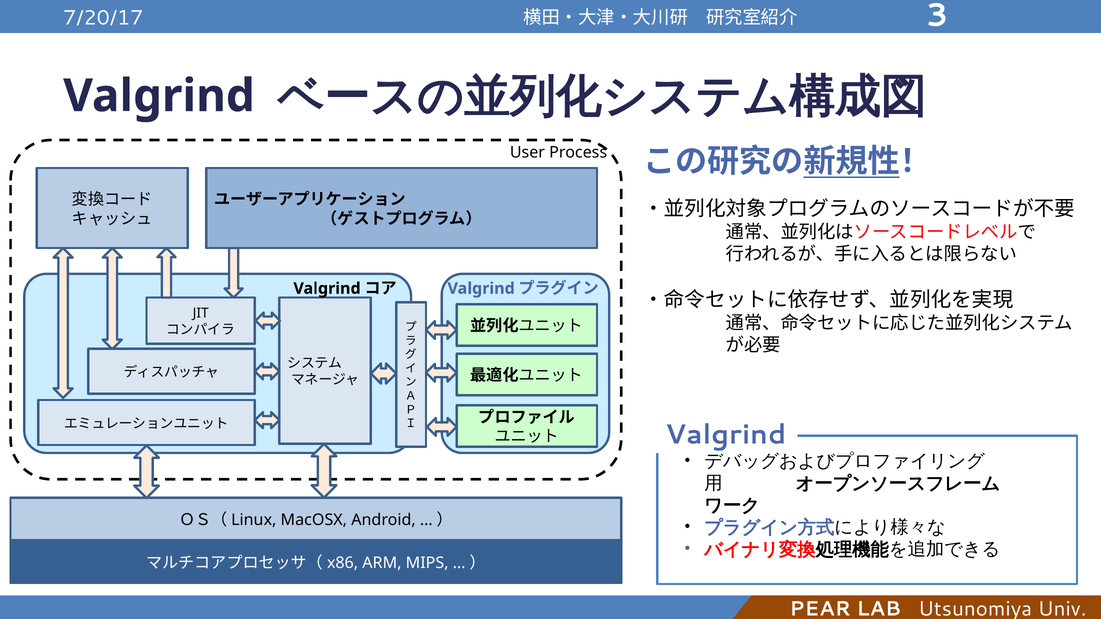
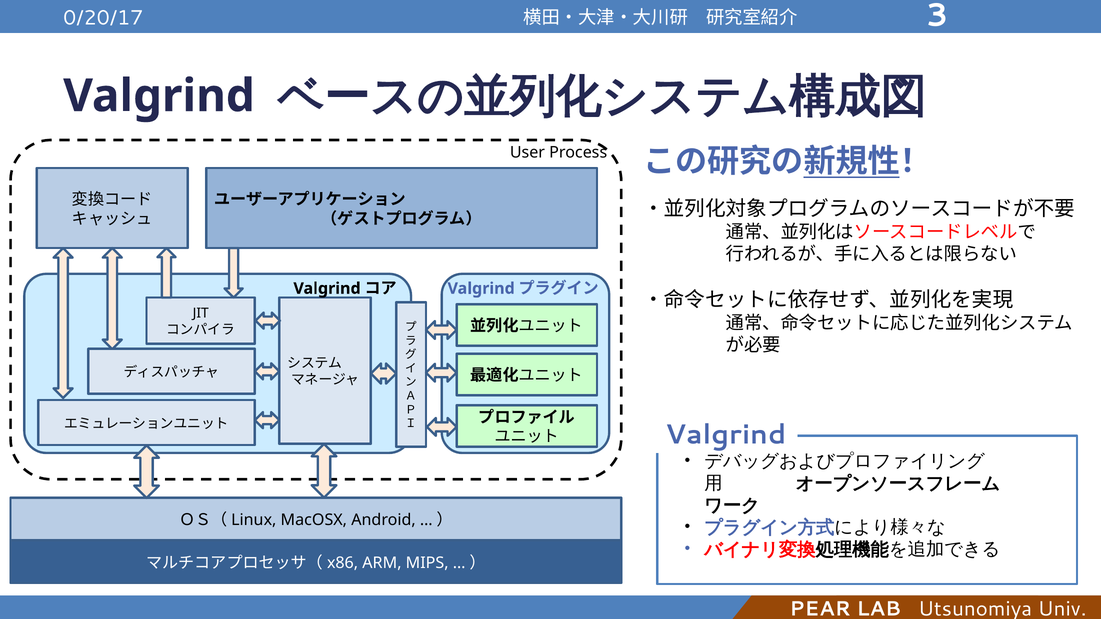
7/20/17: 7/20/17 -> 0/20/17
